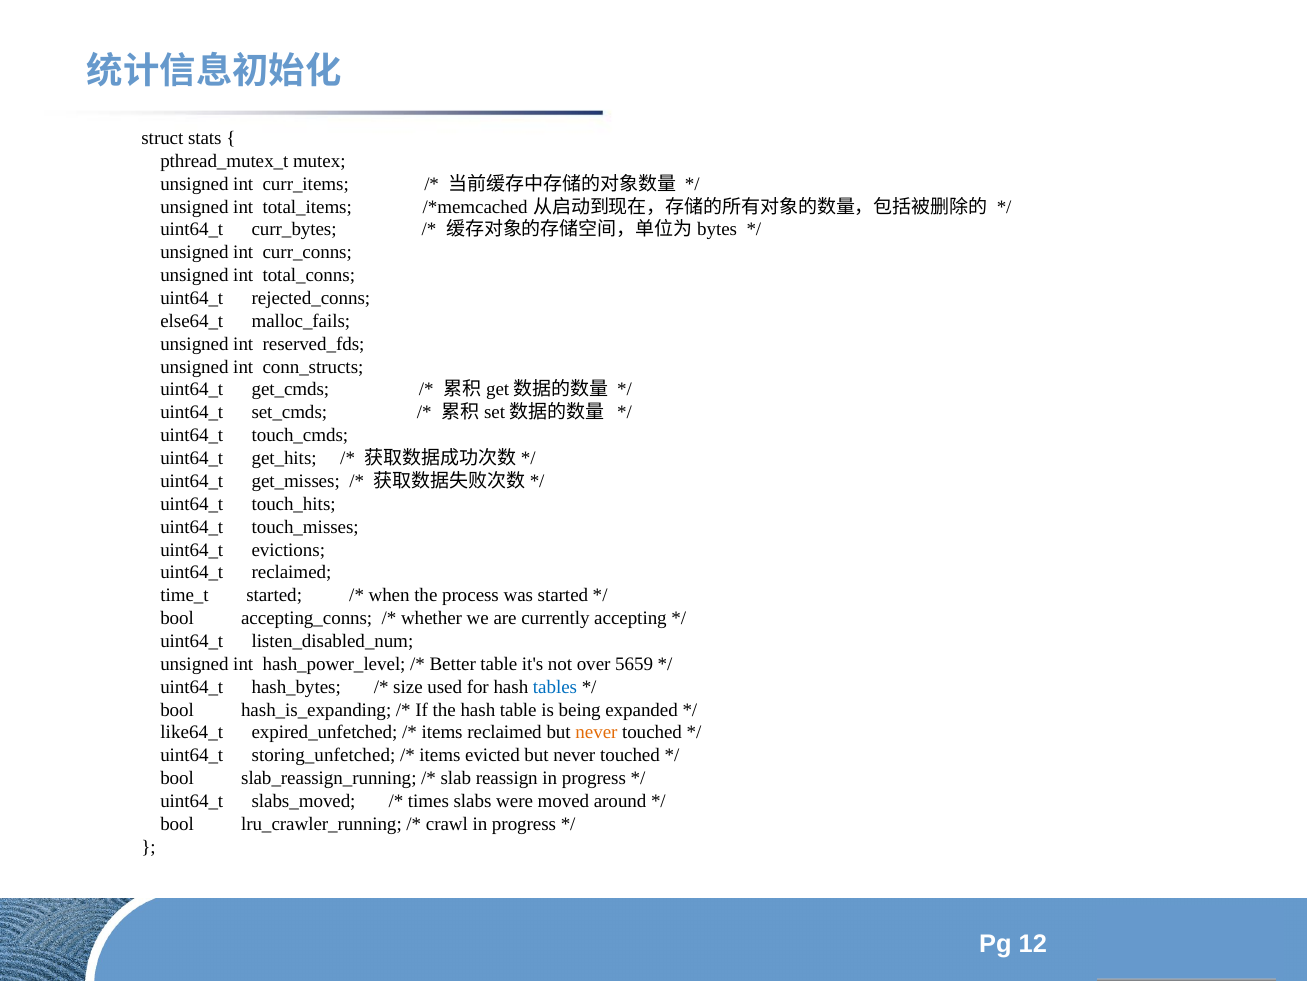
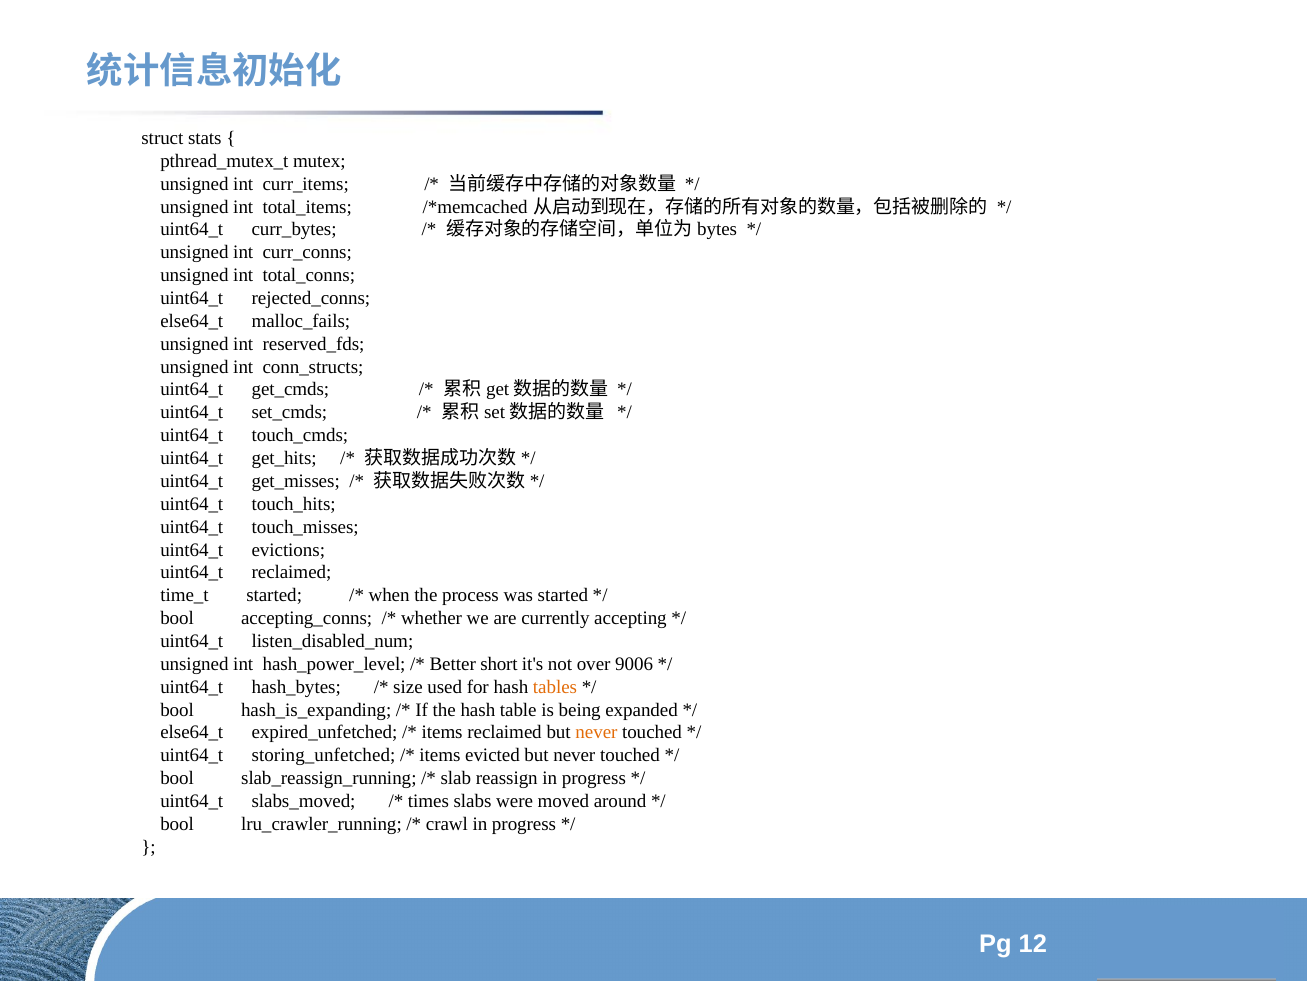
Better table: table -> short
5659: 5659 -> 9006
tables colour: blue -> orange
like64_t at (192, 732): like64_t -> else64_t
